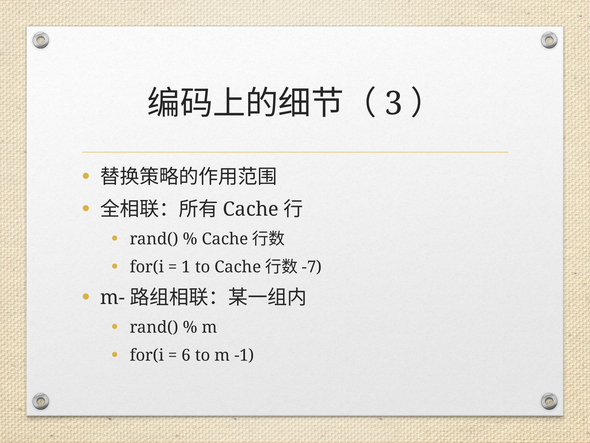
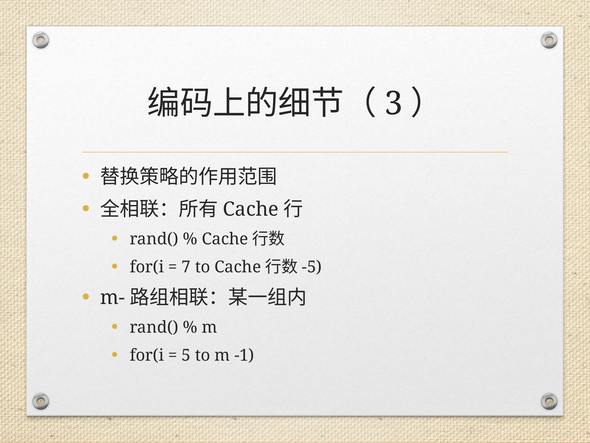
1: 1 -> 7
-7: -7 -> -5
6: 6 -> 5
